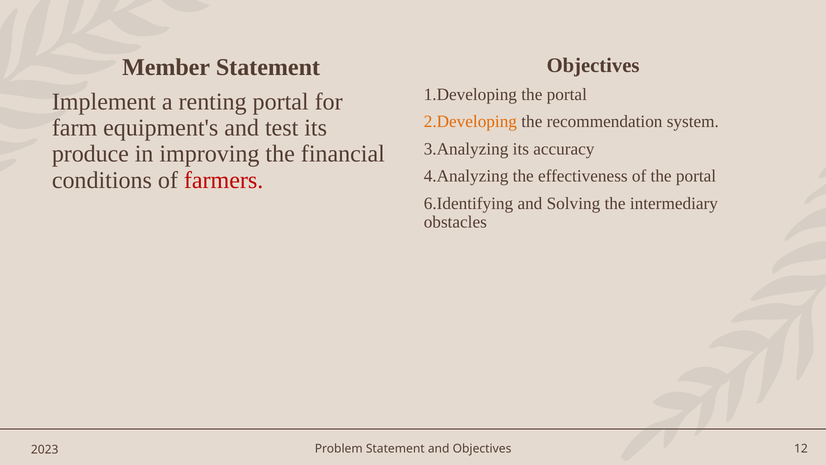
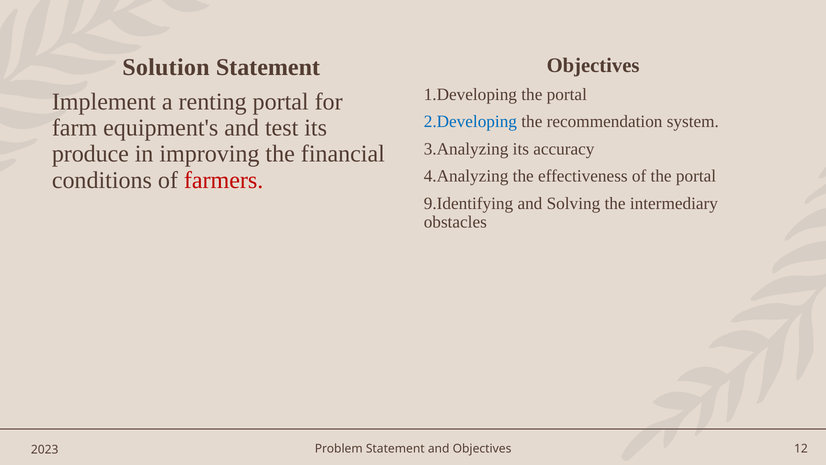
Member: Member -> Solution
2.Developing colour: orange -> blue
6.Identifying: 6.Identifying -> 9.Identifying
